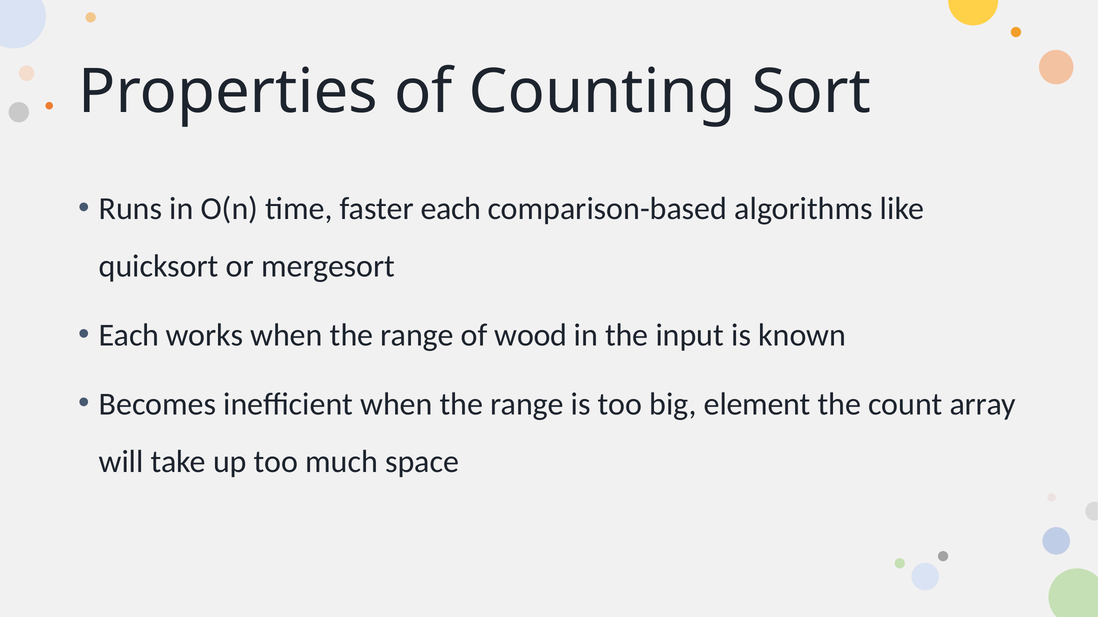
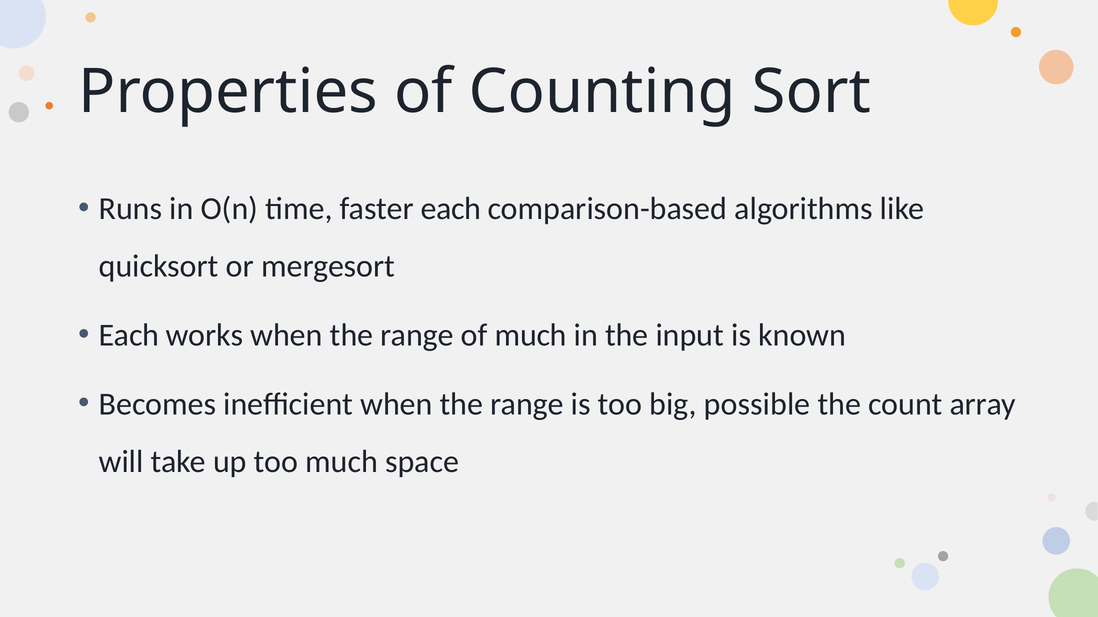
of wood: wood -> much
element: element -> possible
